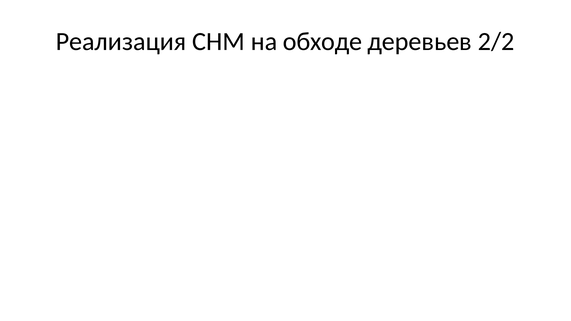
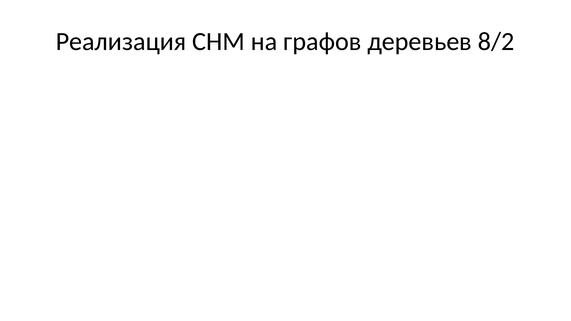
обходе: обходе -> графов
2/2: 2/2 -> 8/2
